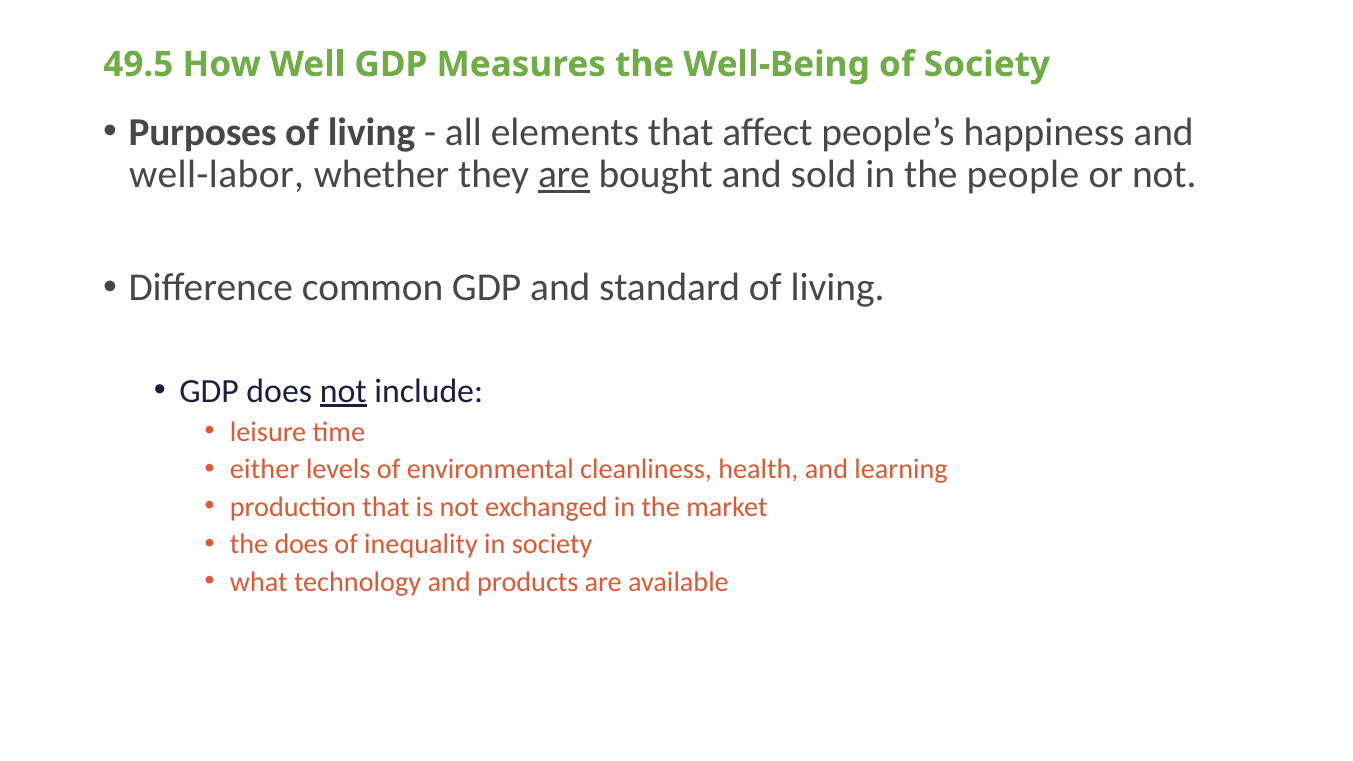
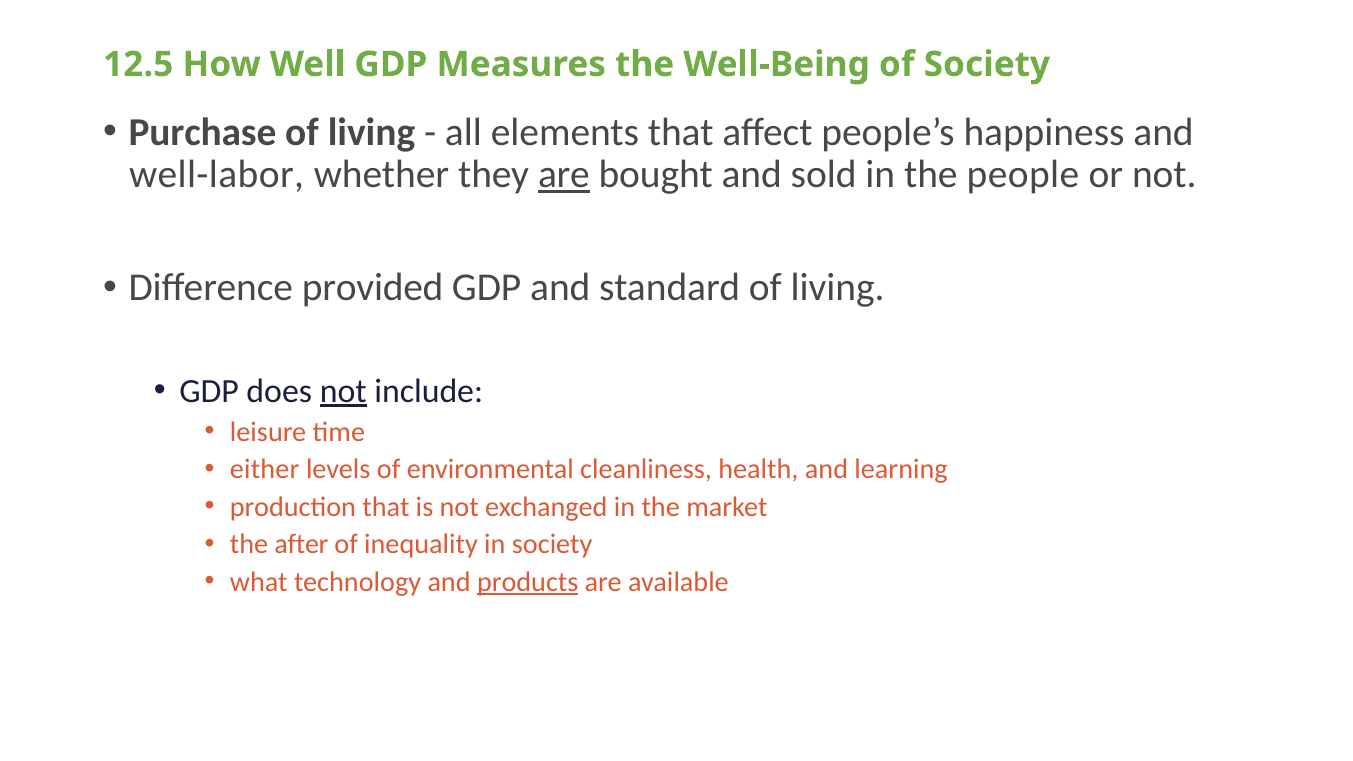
49.5: 49.5 -> 12.5
Purposes: Purposes -> Purchase
common: common -> provided
the does: does -> after
products underline: none -> present
